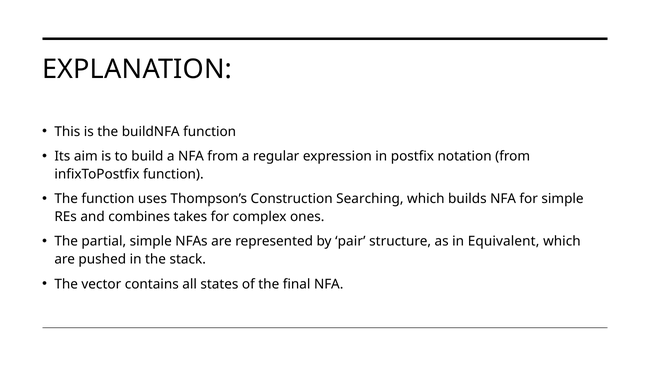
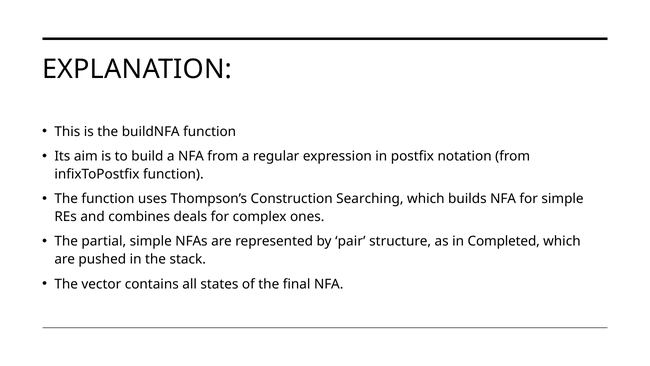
takes: takes -> deals
Equivalent: Equivalent -> Completed
